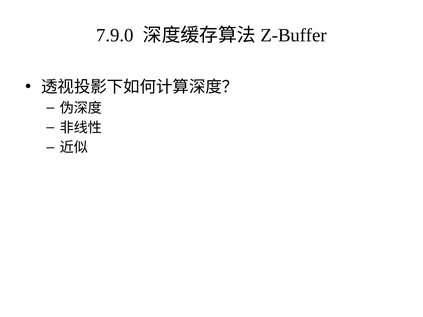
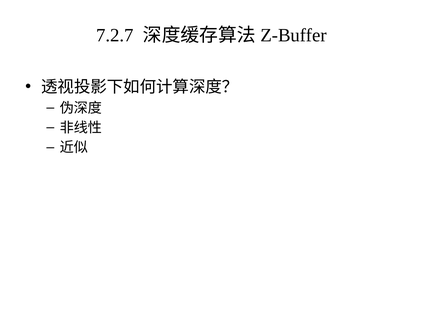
7.9.0: 7.9.0 -> 7.2.7
